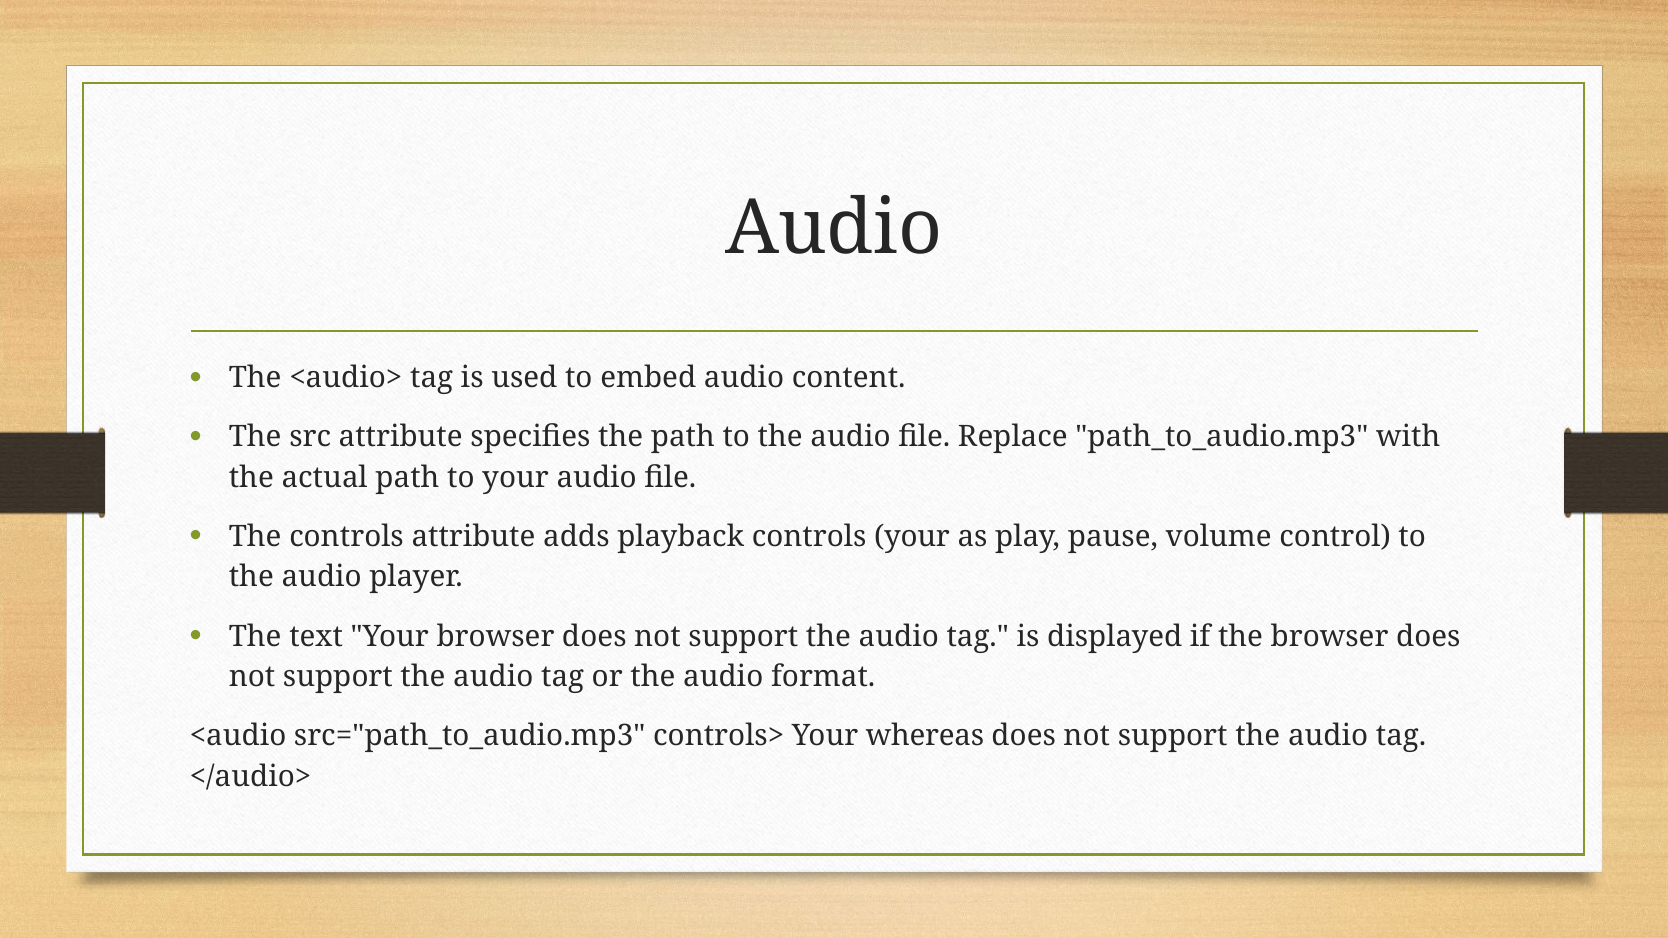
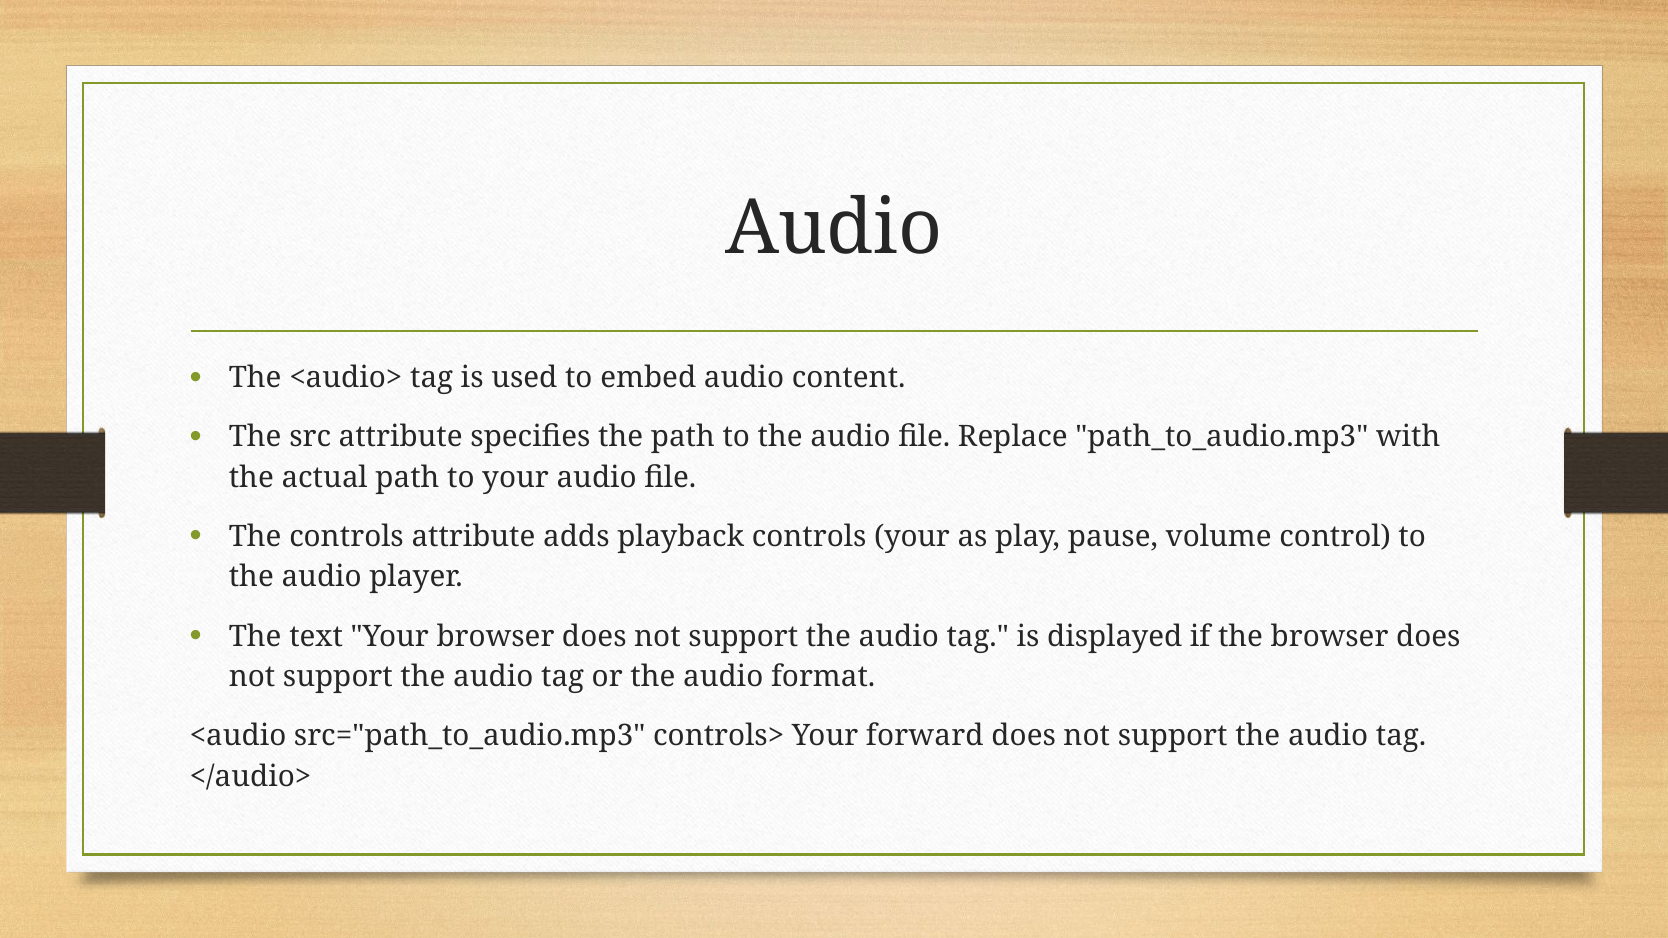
whereas: whereas -> forward
